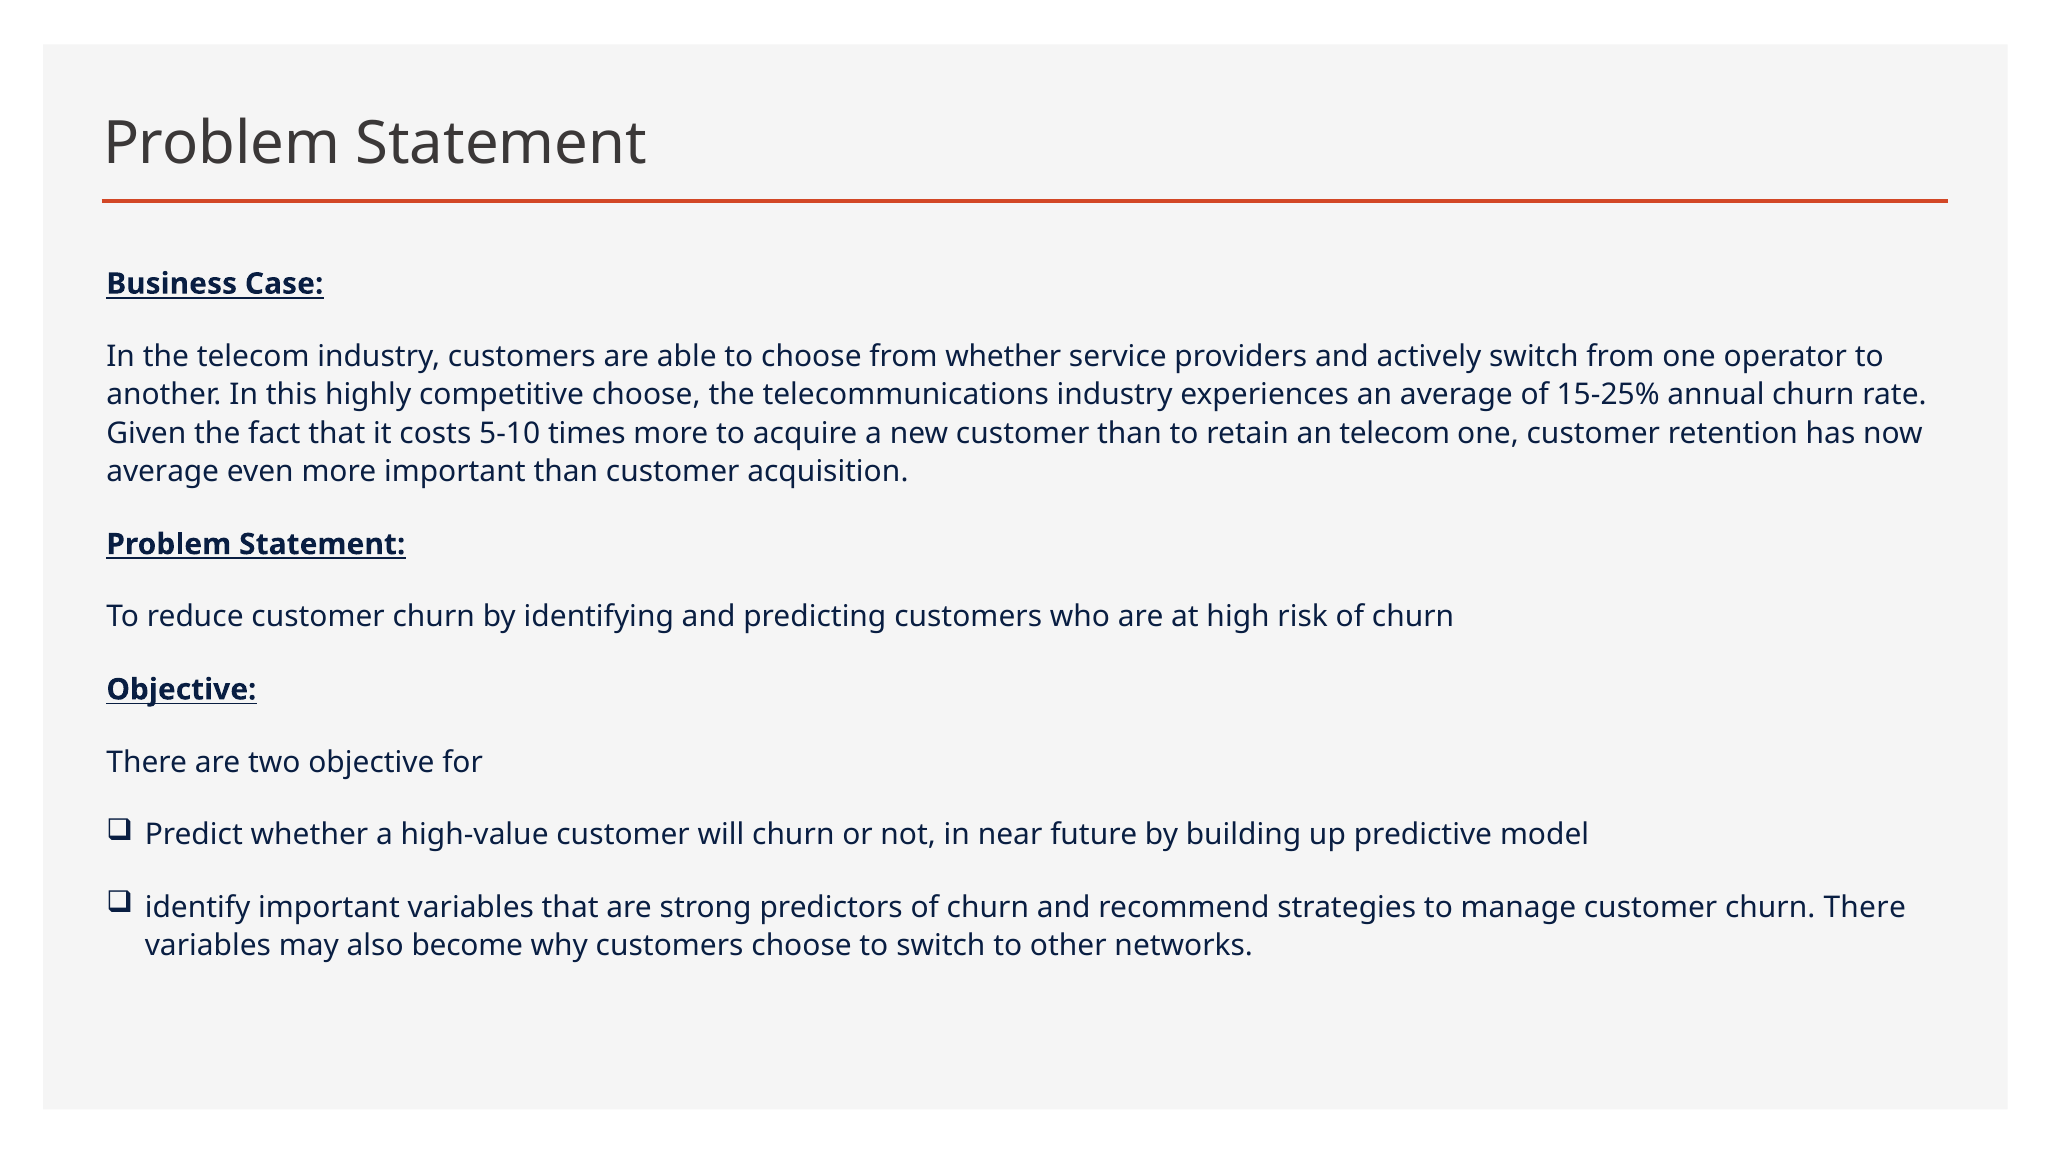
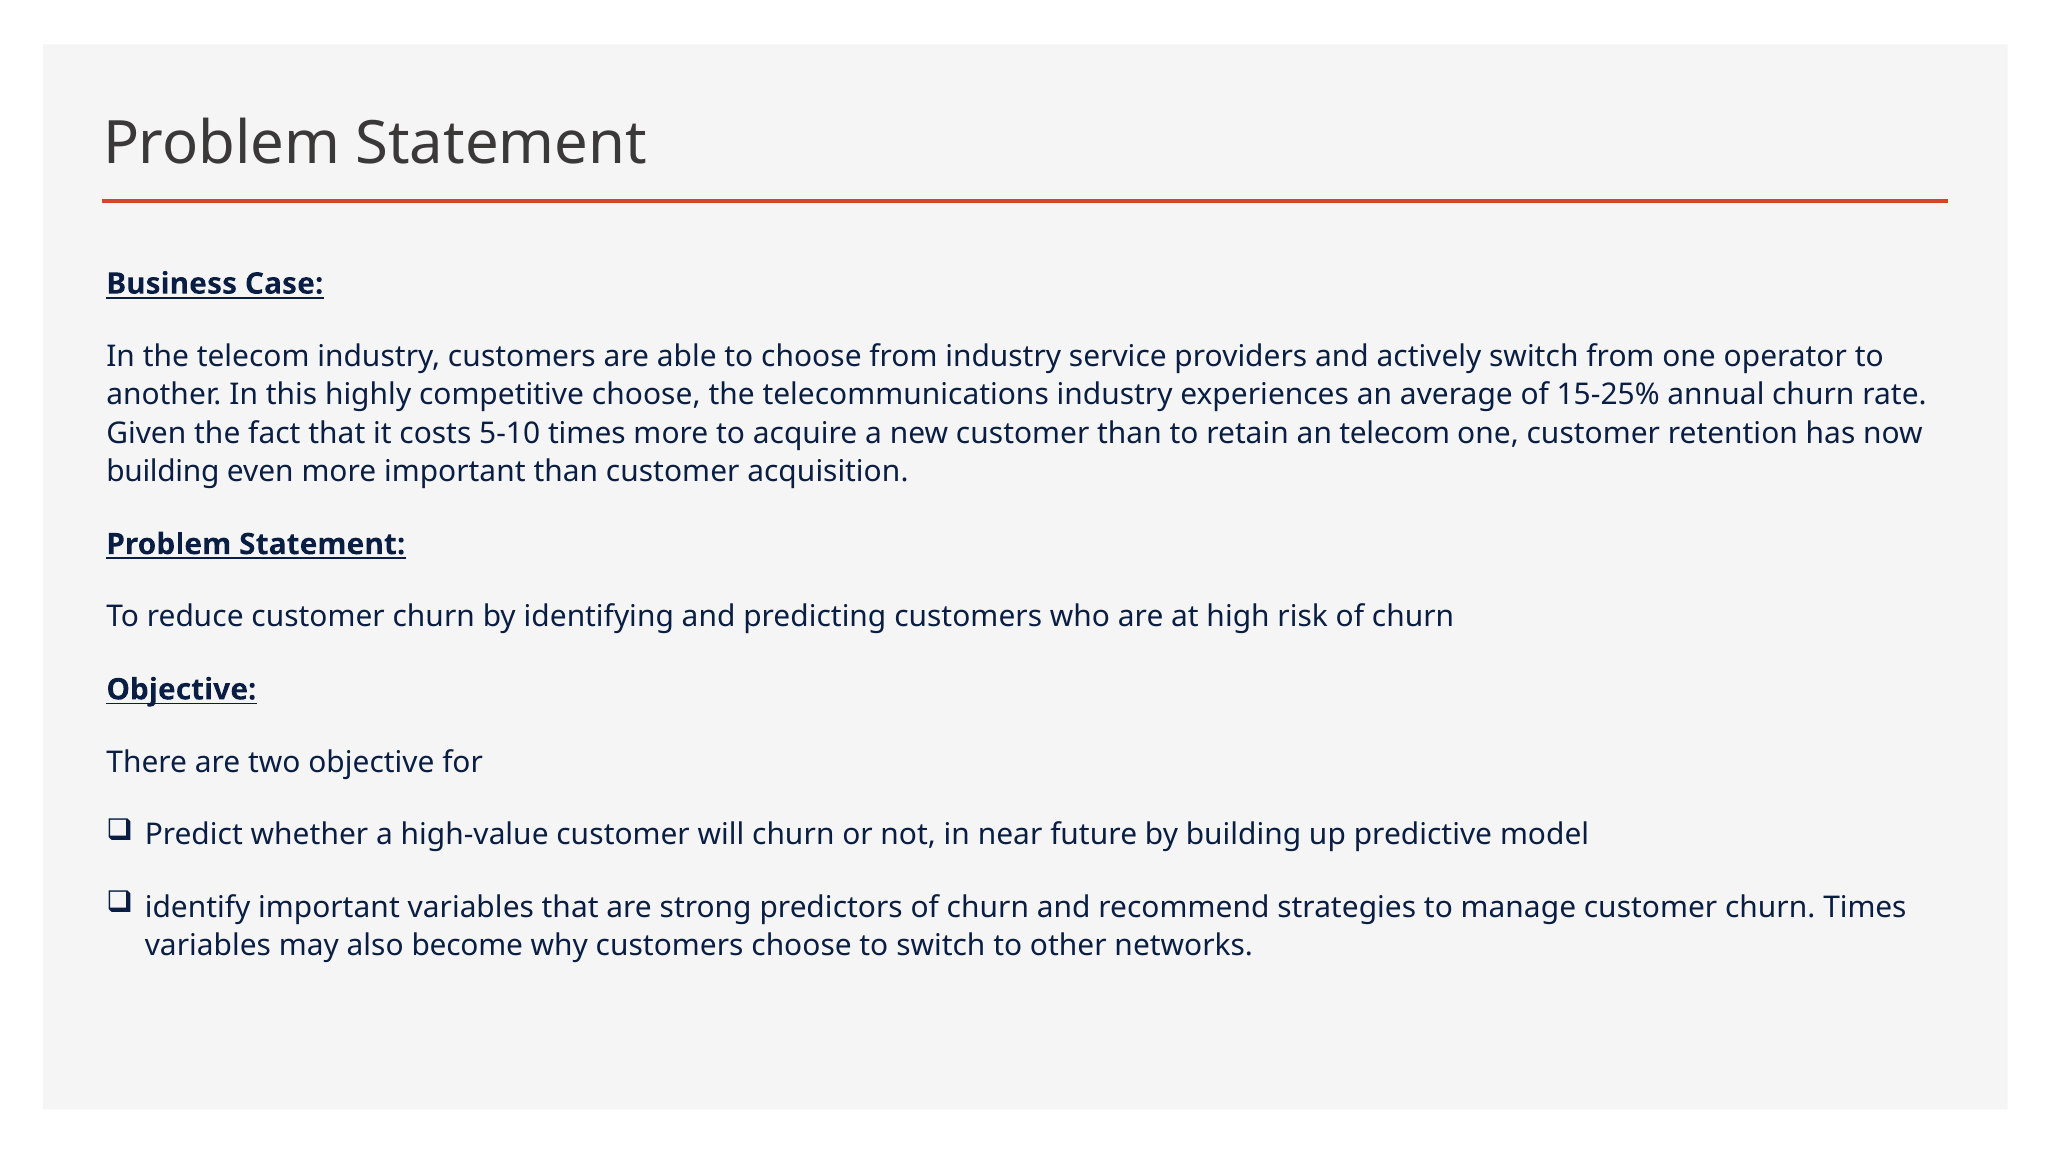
from whether: whether -> industry
average at (163, 472): average -> building
churn There: There -> Times
